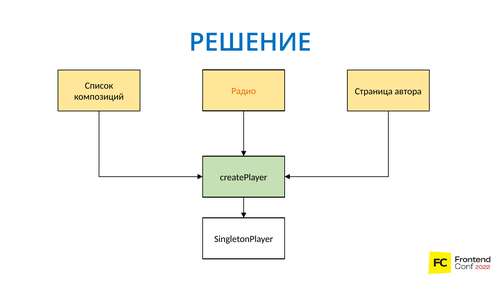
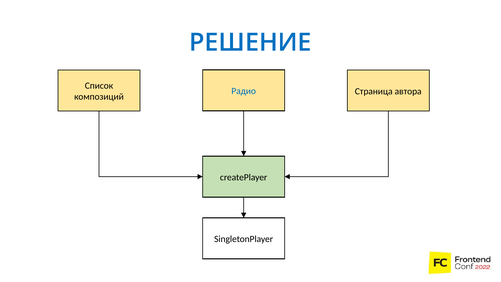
Радио colour: orange -> blue
